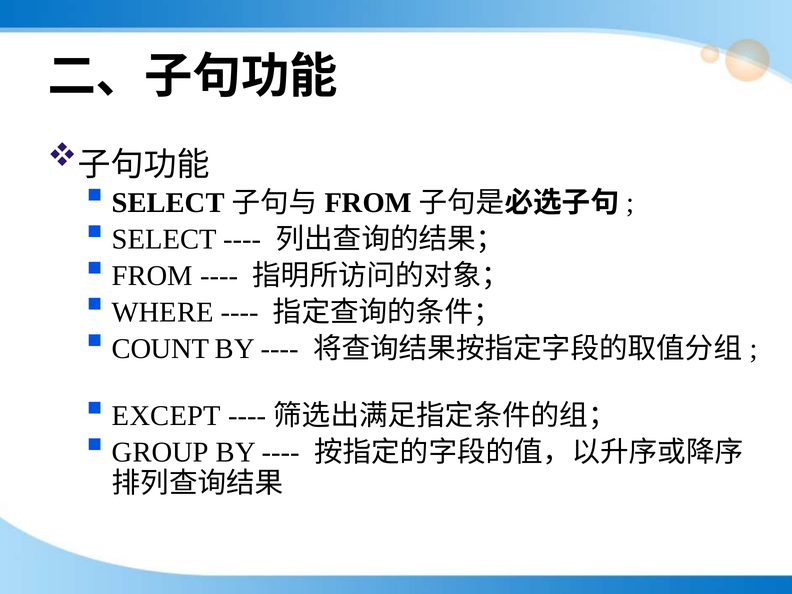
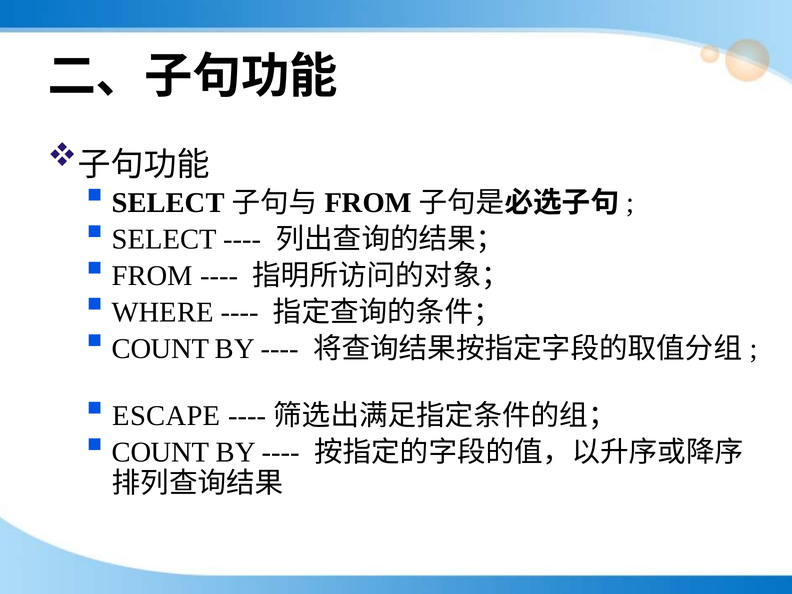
EXCEPT: EXCEPT -> ESCAPE
GROUP at (160, 452): GROUP -> COUNT
